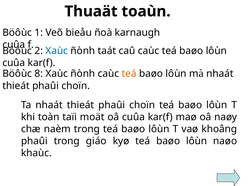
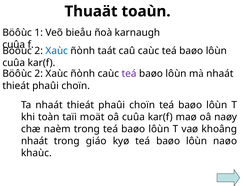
8 at (39, 74): 8 -> 2
teá at (129, 74) colour: orange -> purple
phaûi at (34, 141): phaûi -> nhaát
